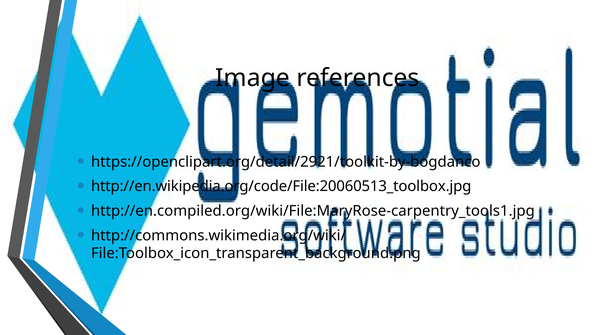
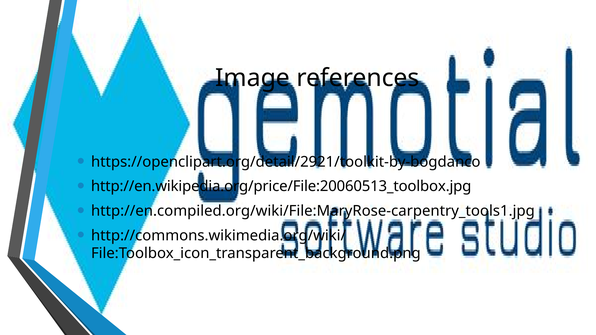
http://en.wikipedia.org/code/File:20060513_toolbox.jpg: http://en.wikipedia.org/code/File:20060513_toolbox.jpg -> http://en.wikipedia.org/price/File:20060513_toolbox.jpg
